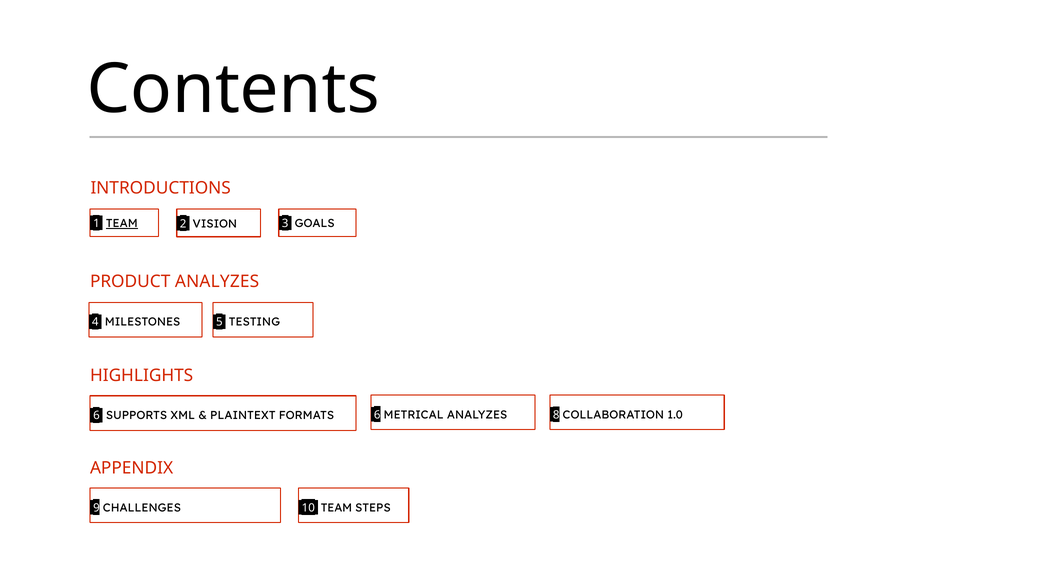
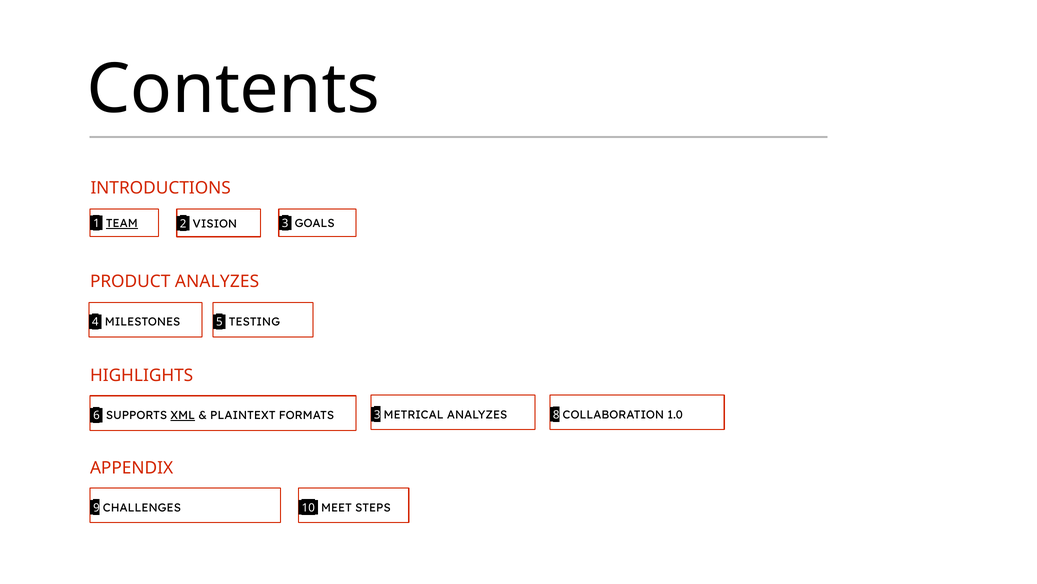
XML underline: none -> present
FORMATS 6: 6 -> 3
10 TEAM: TEAM -> MEET
